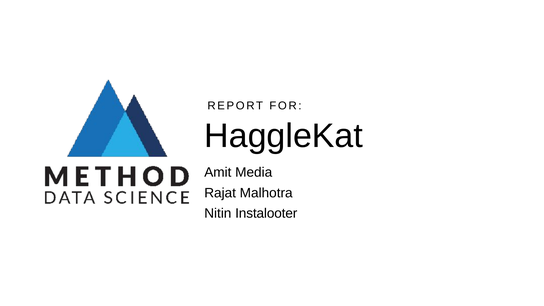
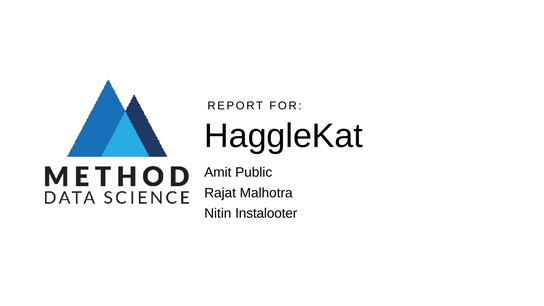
Media: Media -> Public
